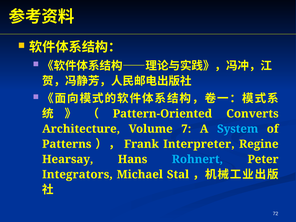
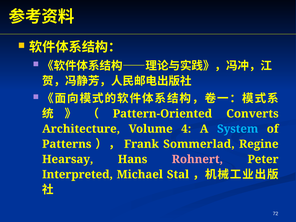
7: 7 -> 4
Interpreter: Interpreter -> Sommerlad
Rohnert colour: light blue -> pink
Integrators: Integrators -> Interpreted
